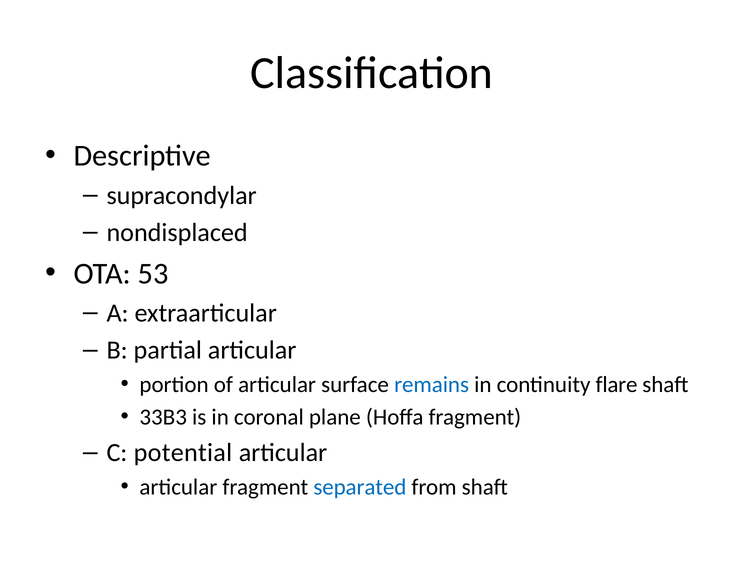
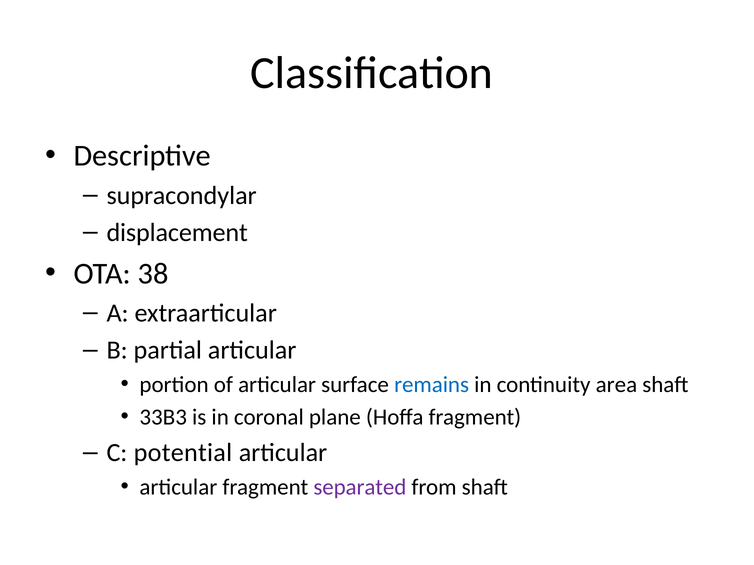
nondisplaced: nondisplaced -> displacement
53: 53 -> 38
flare: flare -> area
separated colour: blue -> purple
